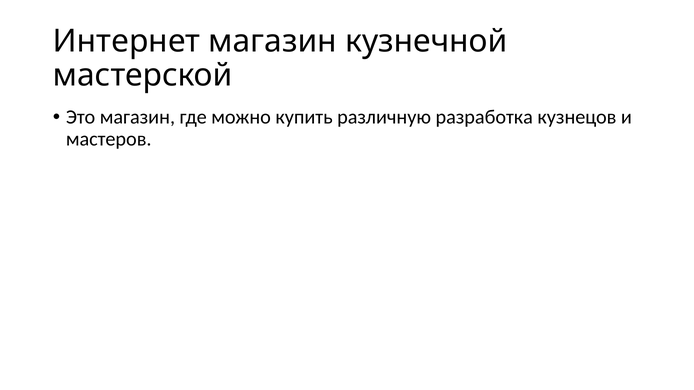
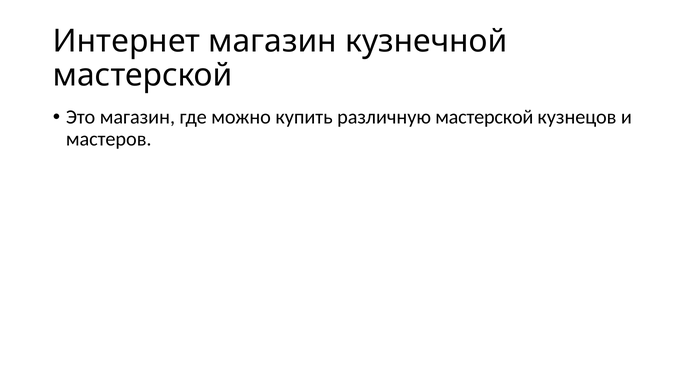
различную разработка: разработка -> мастерской
